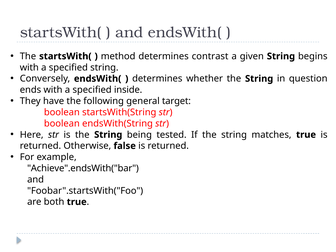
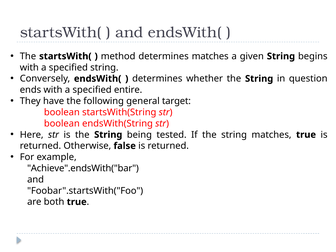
determines contrast: contrast -> matches
inside: inside -> entire
